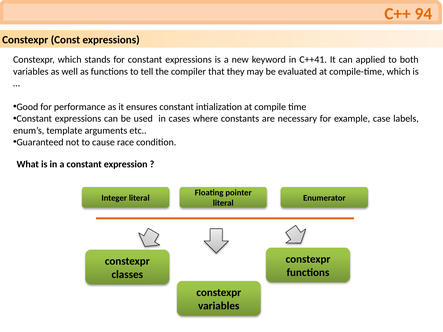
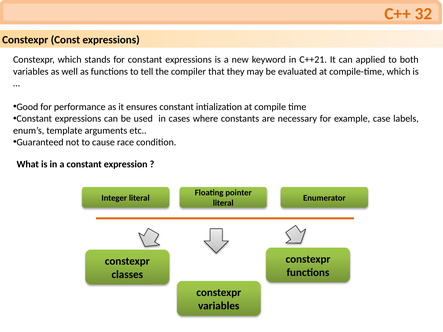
94: 94 -> 32
C++41: C++41 -> C++21
